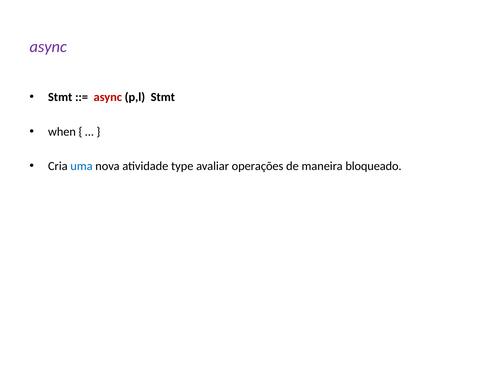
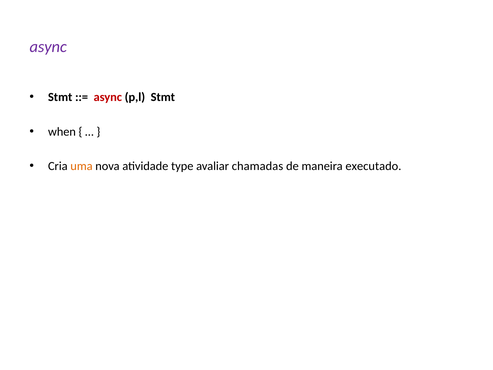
uma colour: blue -> orange
operações: operações -> chamadas
bloqueado: bloqueado -> executado
